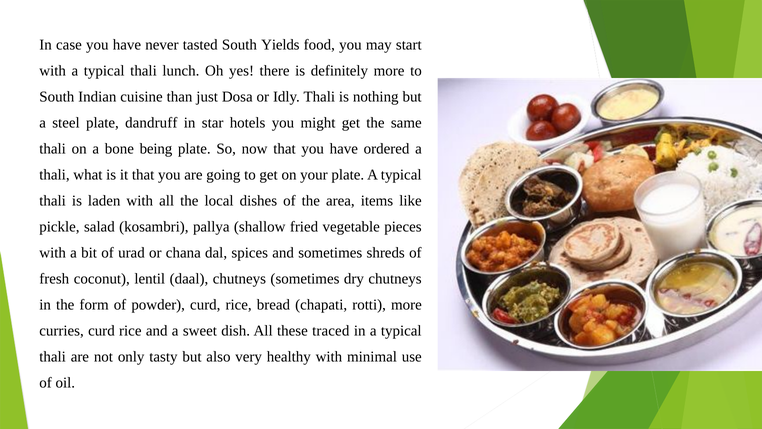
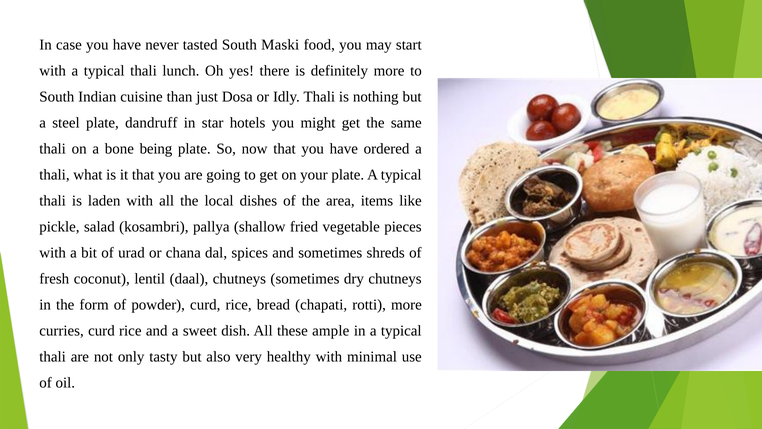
Yields: Yields -> Maski
traced: traced -> ample
